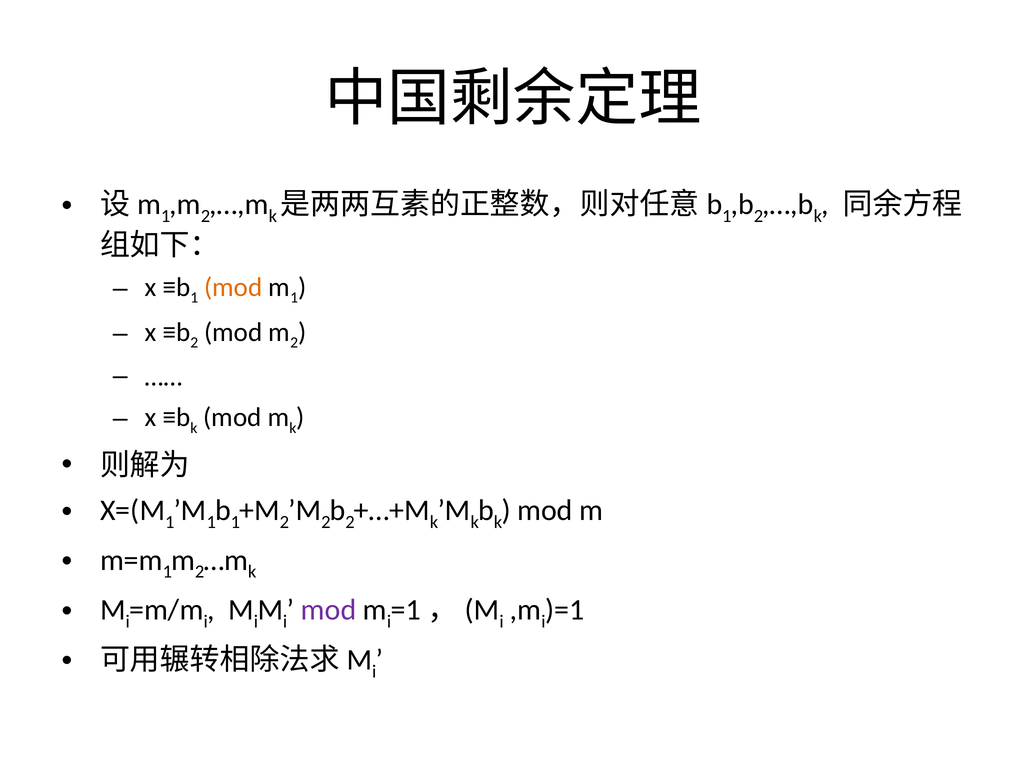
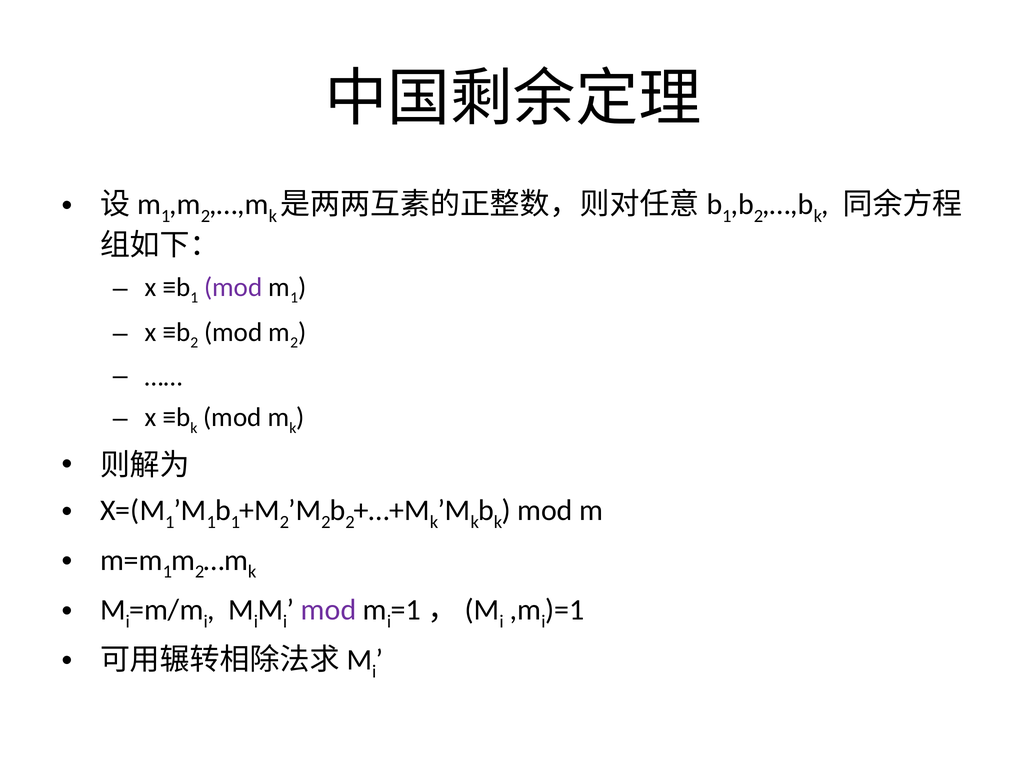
mod at (233, 287) colour: orange -> purple
